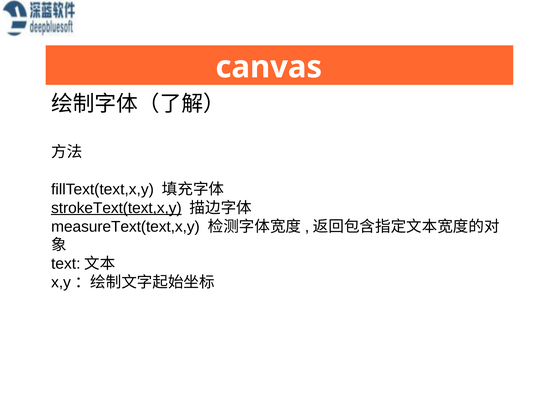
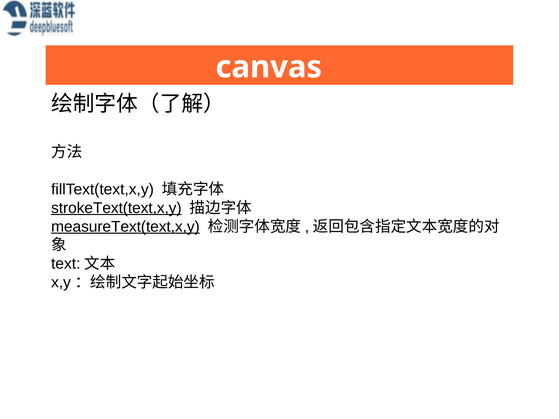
measureText(text,x,y underline: none -> present
